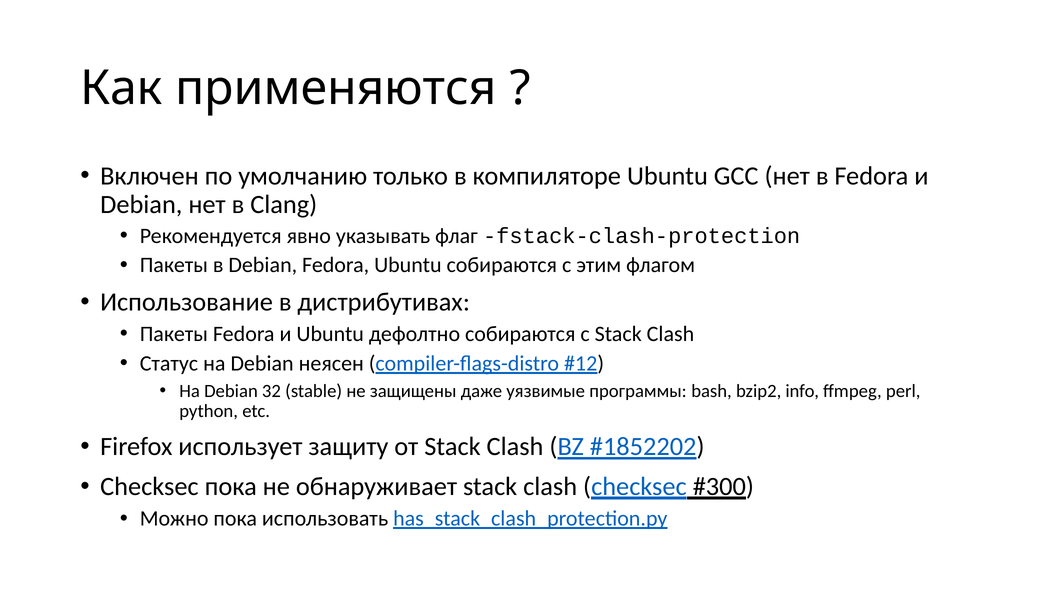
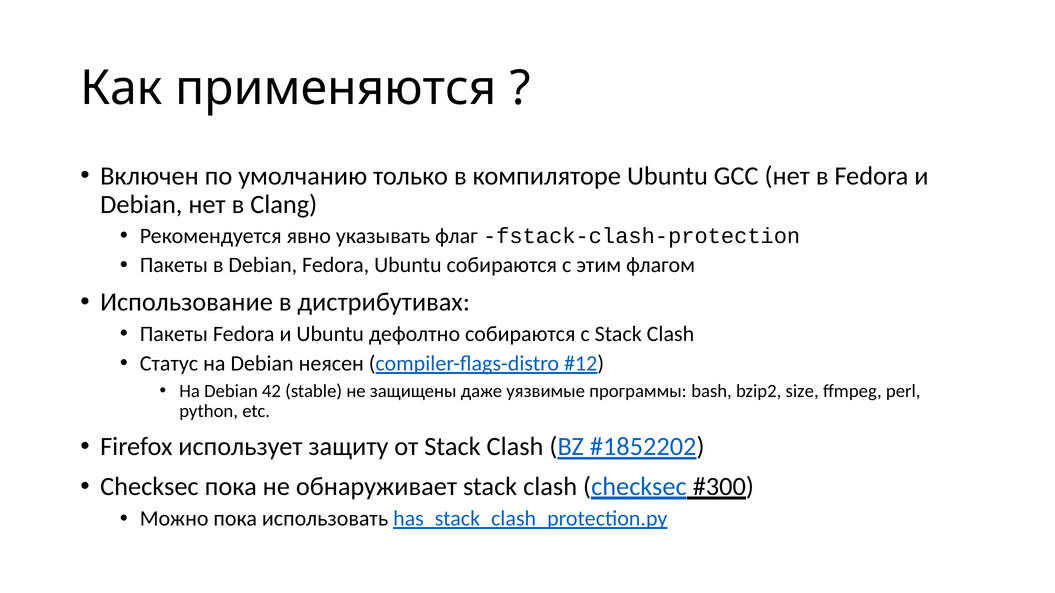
32: 32 -> 42
info: info -> size
